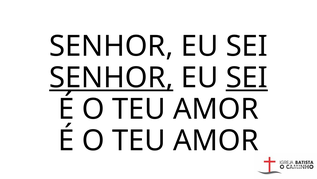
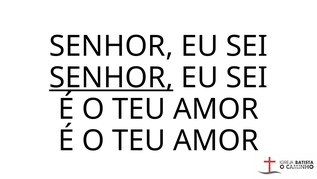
SEI at (247, 77) underline: present -> none
